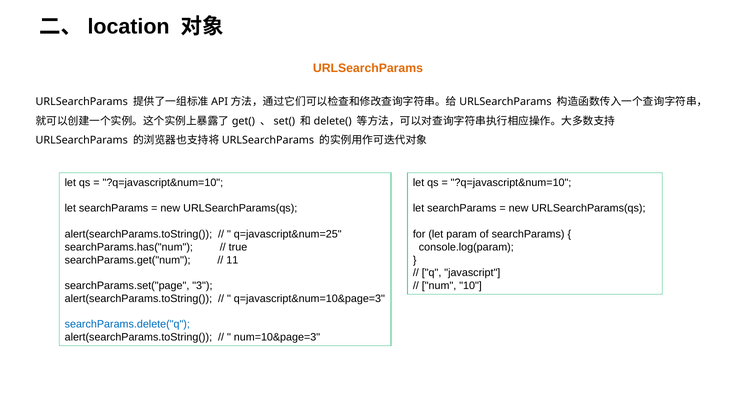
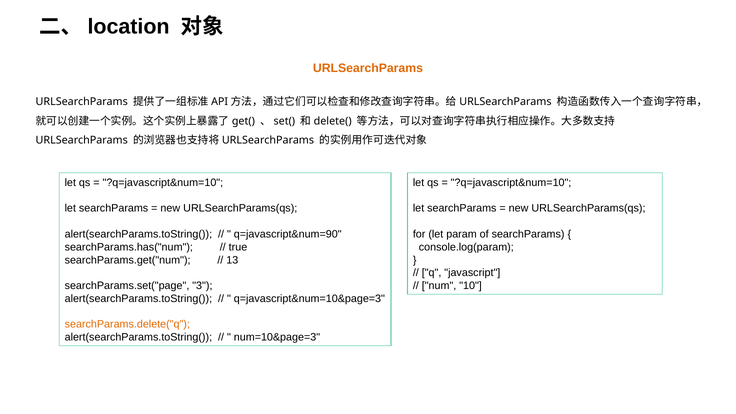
q=javascript&num=25: q=javascript&num=25 -> q=javascript&num=90
11: 11 -> 13
searchParams.delete("q colour: blue -> orange
